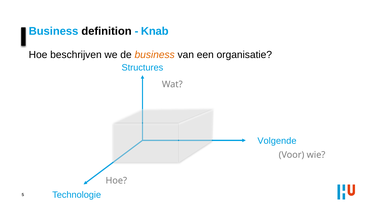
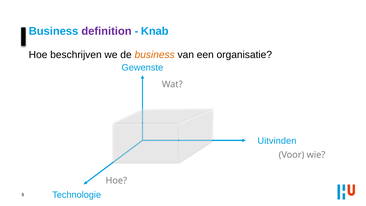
definition colour: black -> purple
Structures: Structures -> Gewenste
Volgende: Volgende -> Uitvinden
